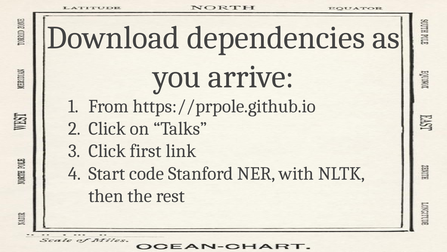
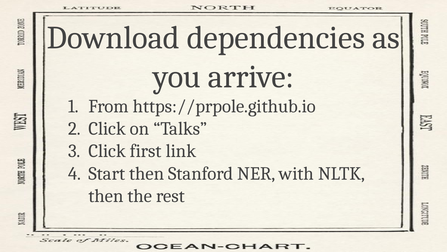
Start code: code -> then
